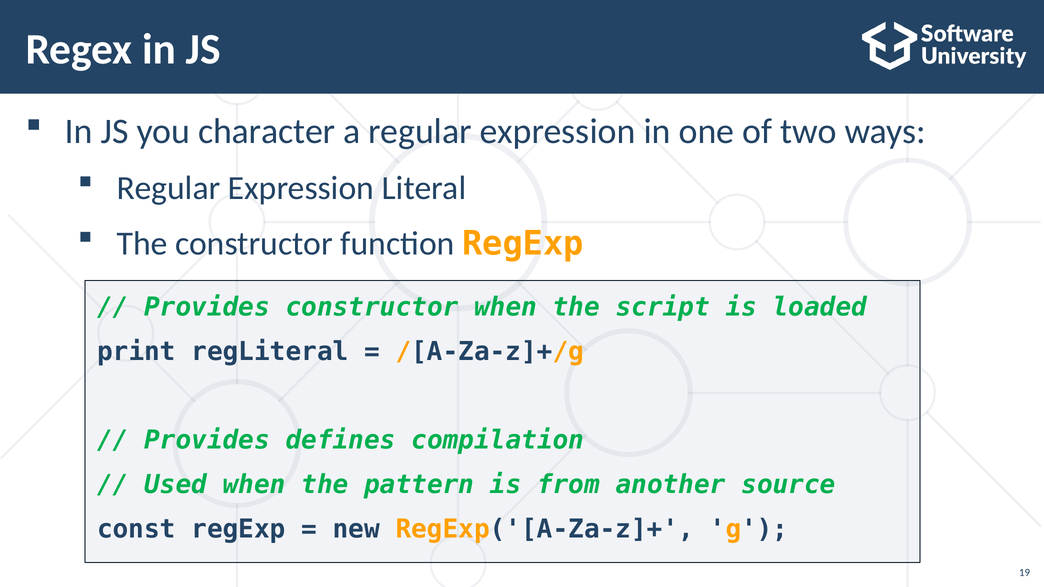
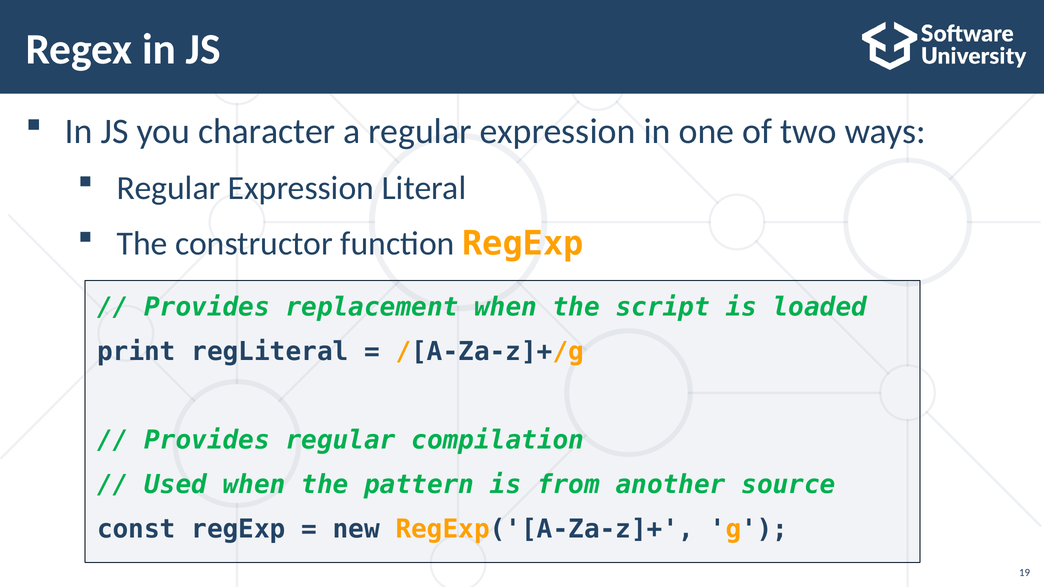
Provides constructor: constructor -> replacement
Provides defines: defines -> regular
